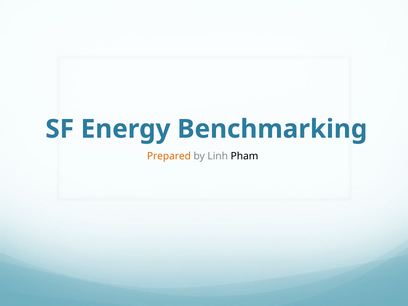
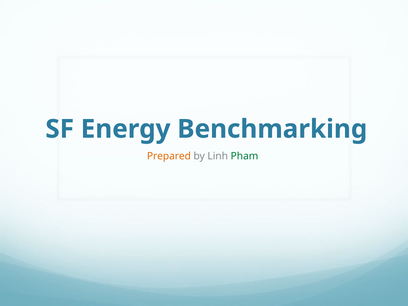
Pham colour: black -> green
